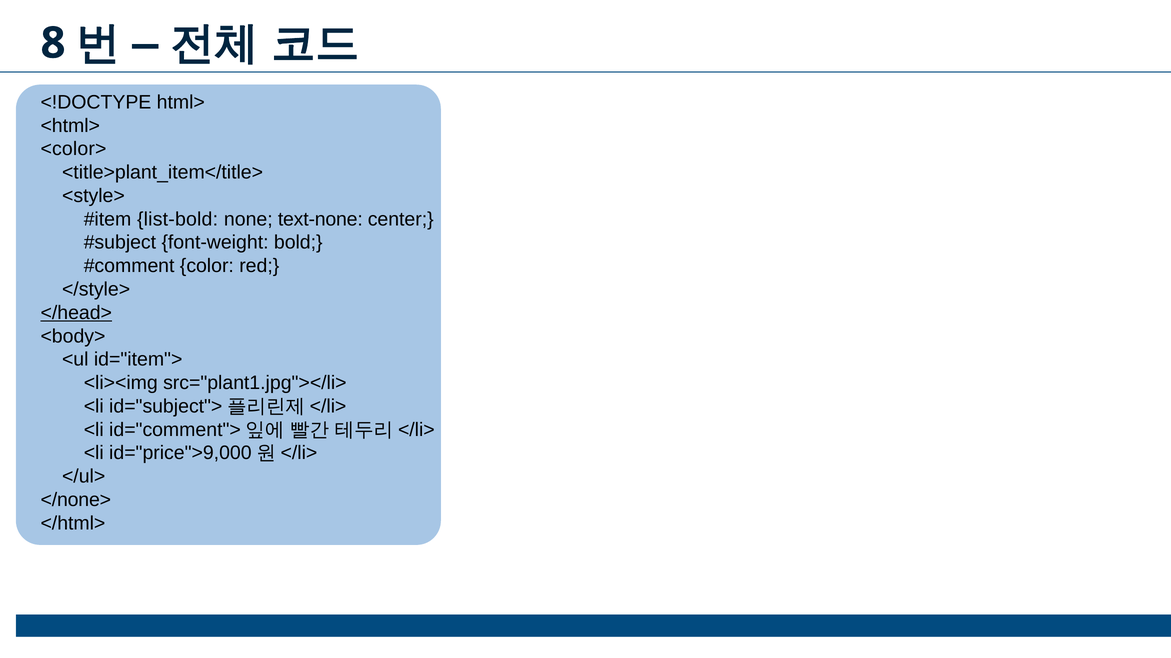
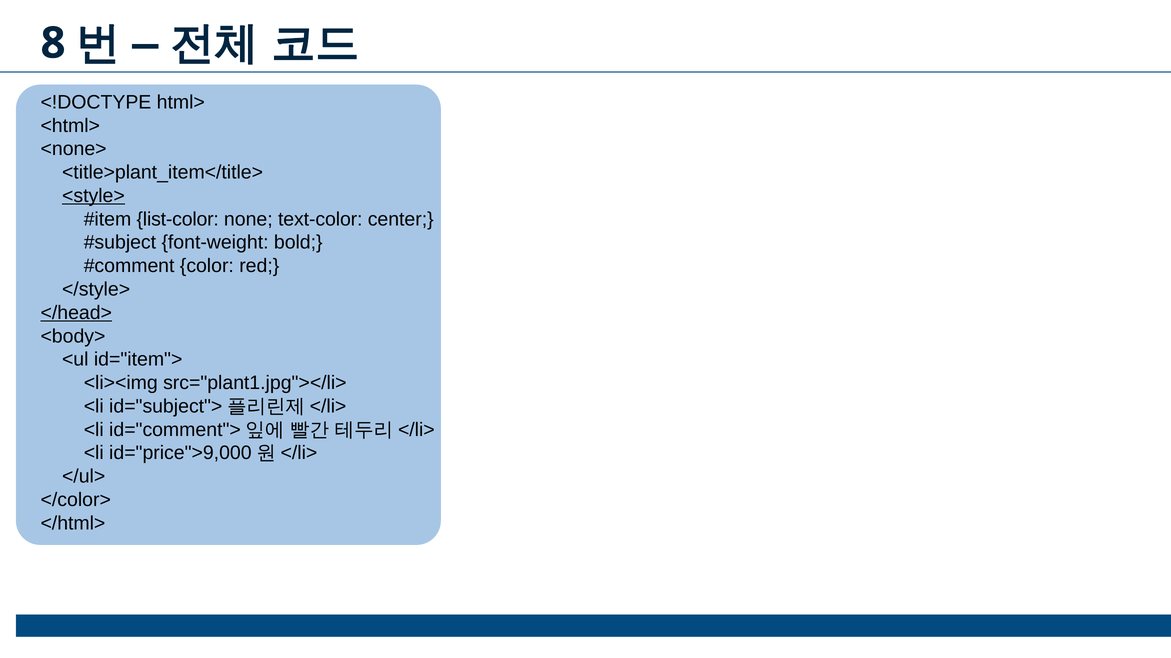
<color>: <color> -> <none>
<style> underline: none -> present
list-bold: list-bold -> list-color
text-none: text-none -> text-color
</none>: </none> -> </color>
